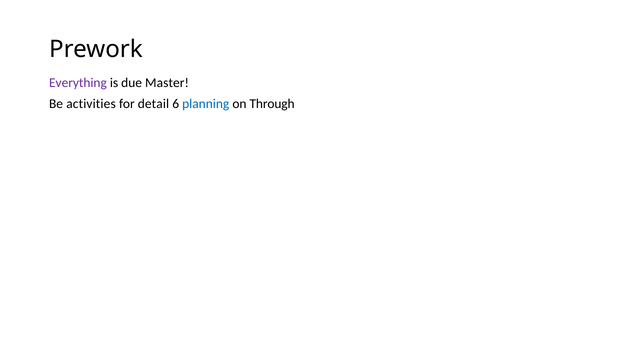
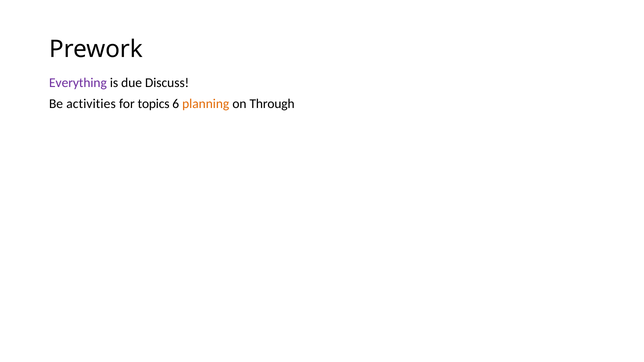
Master: Master -> Discuss
detail: detail -> topics
planning colour: blue -> orange
